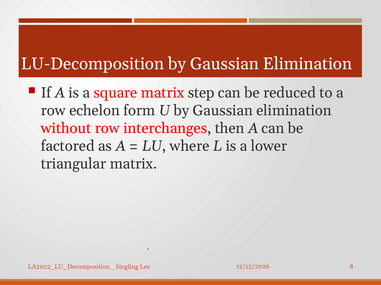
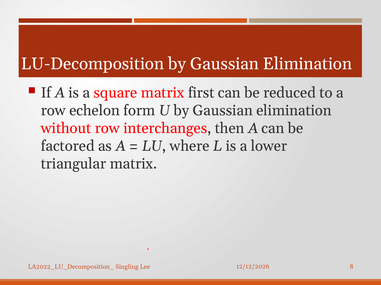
step: step -> first
